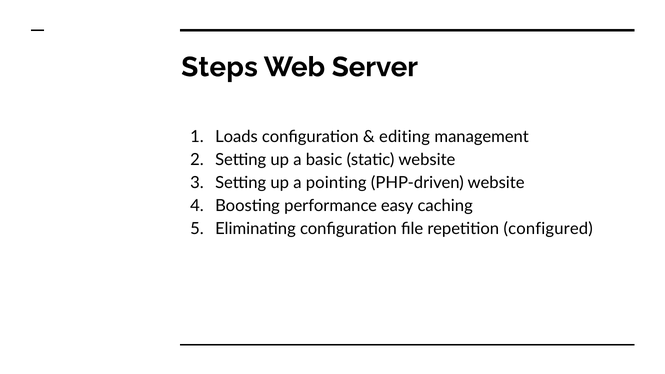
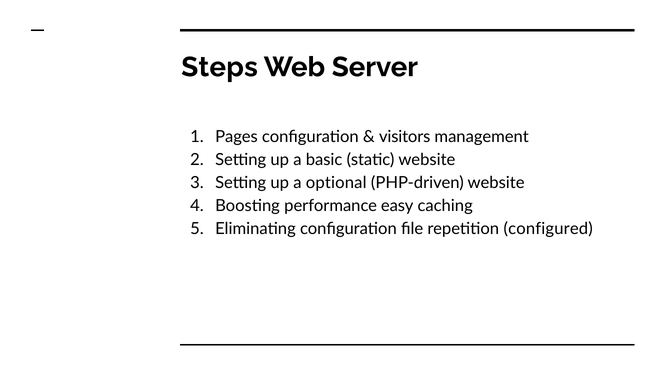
Loads: Loads -> Pages
editing: editing -> visitors
pointing: pointing -> optional
